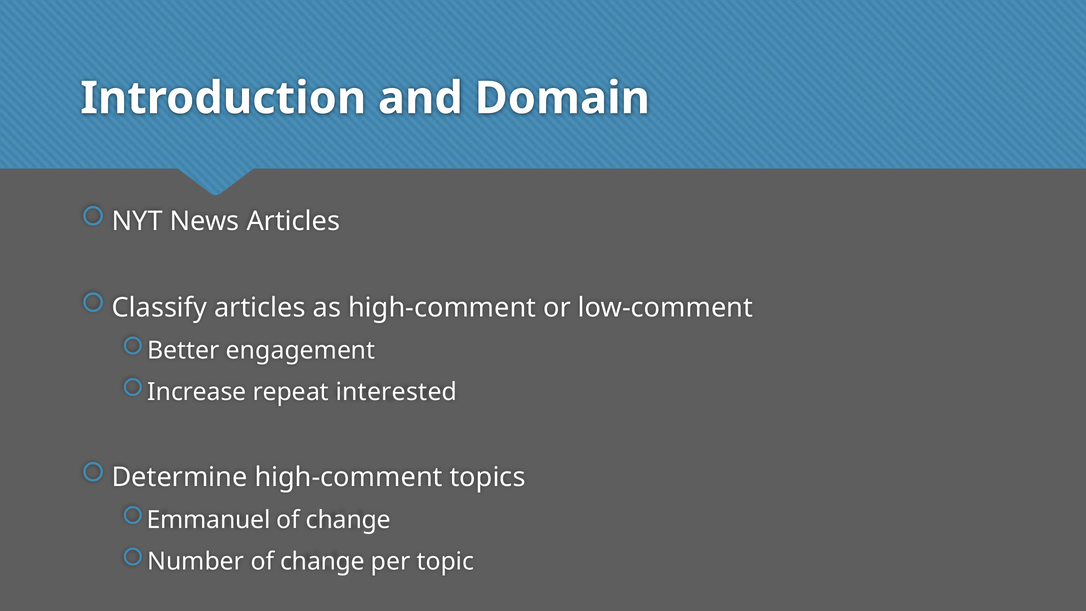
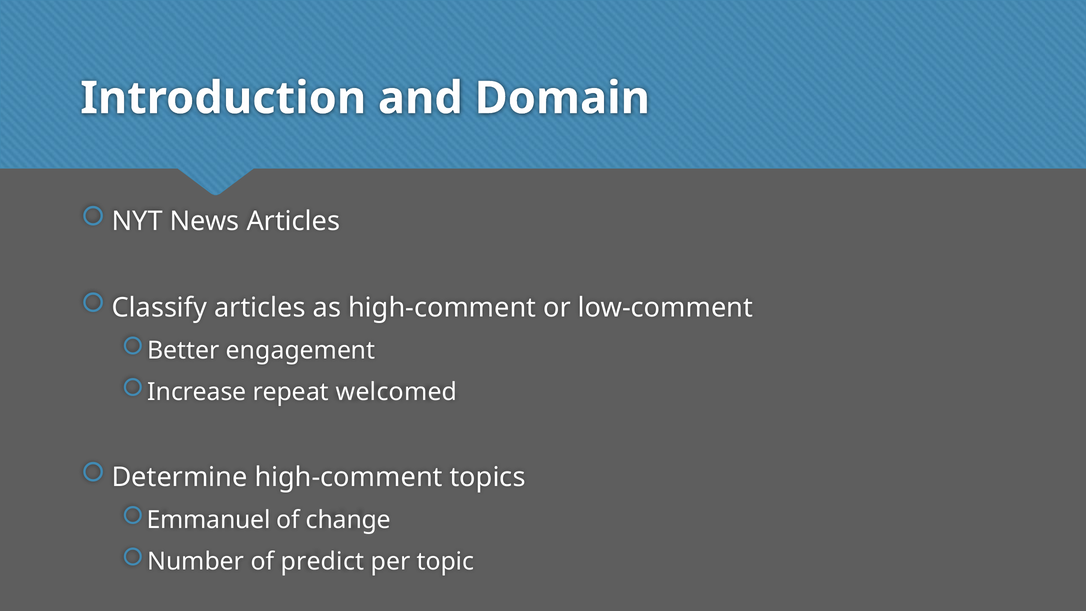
interested: interested -> welcomed
Number of change: change -> predict
